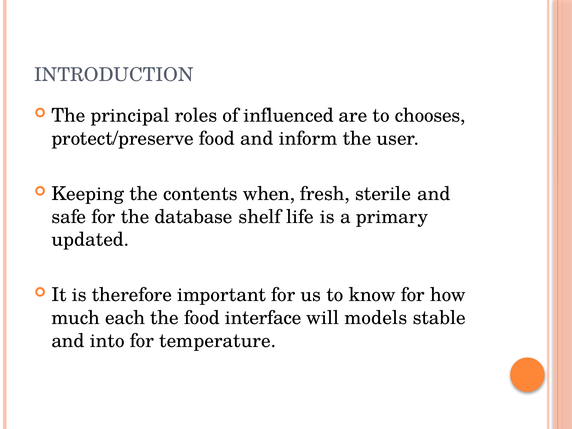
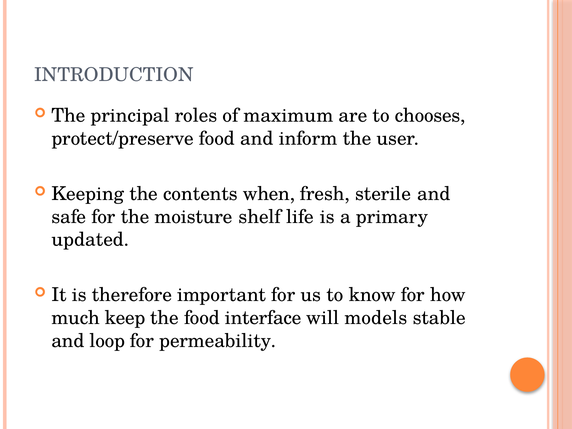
influenced: influenced -> maximum
database: database -> moisture
each: each -> keep
into: into -> loop
temperature: temperature -> permeability
